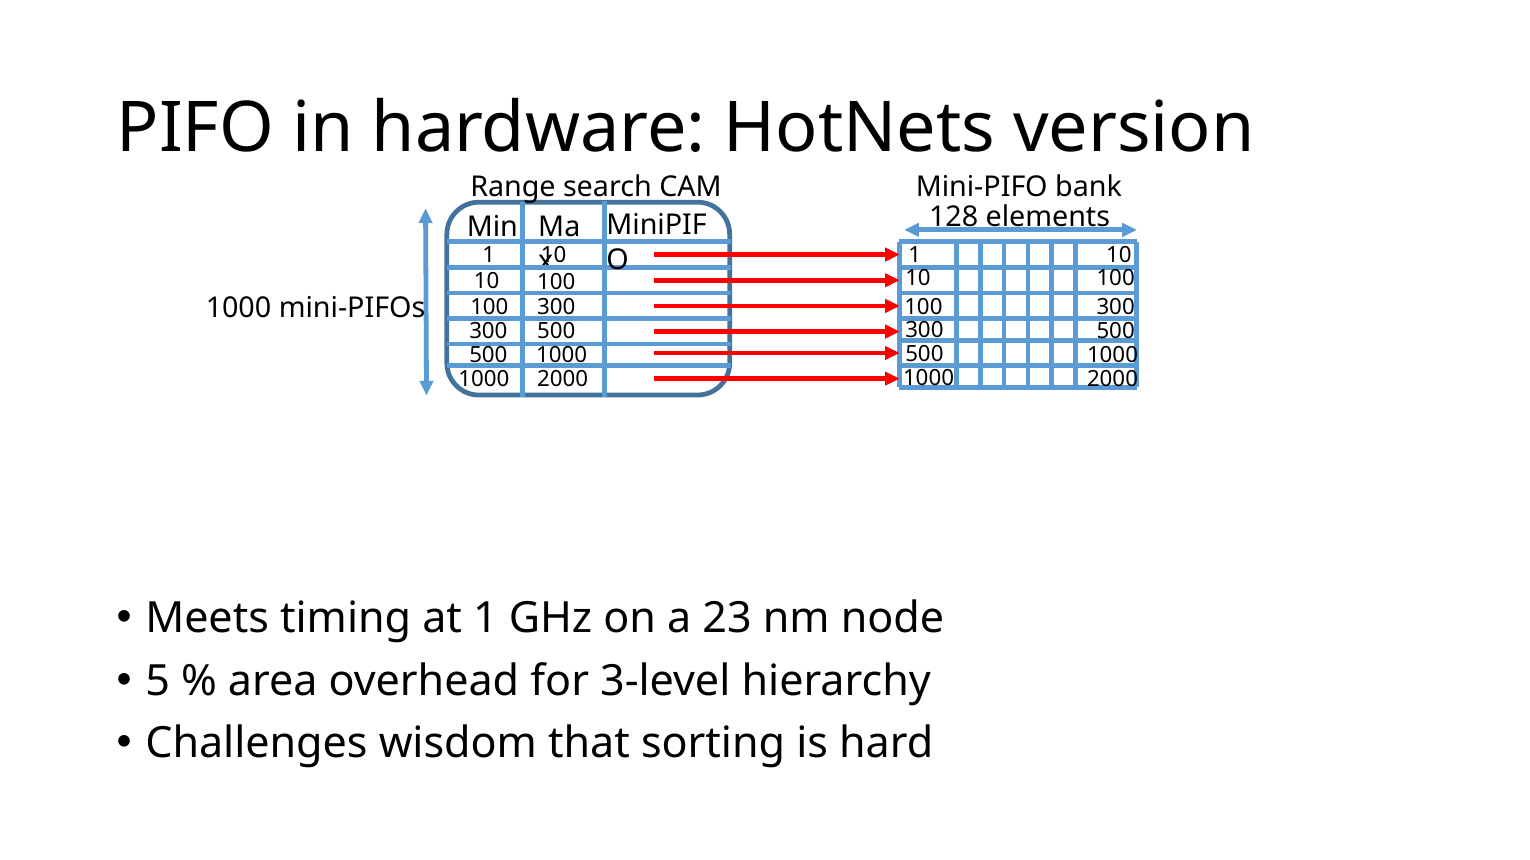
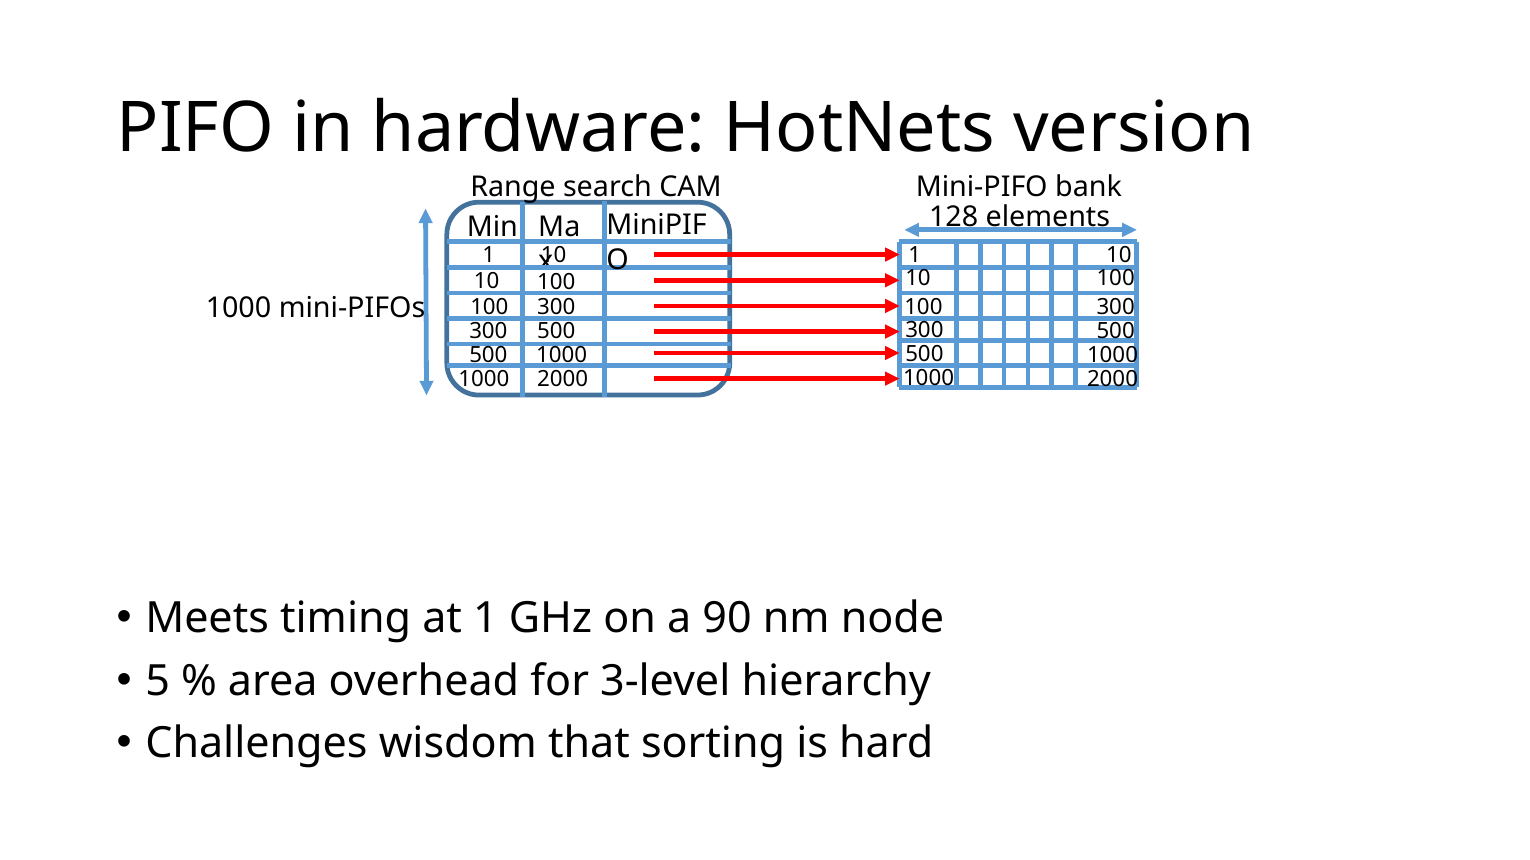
23: 23 -> 90
